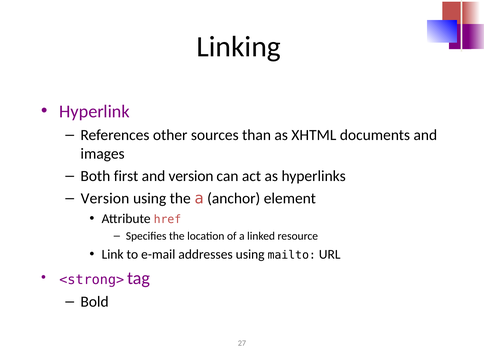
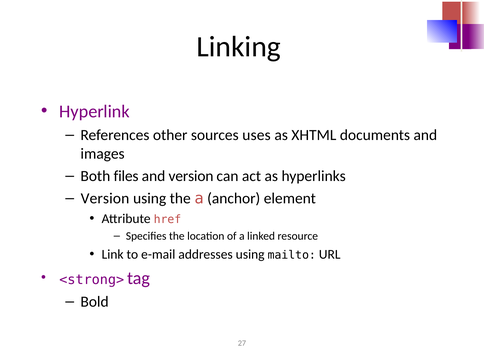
than: than -> uses
first: first -> files
